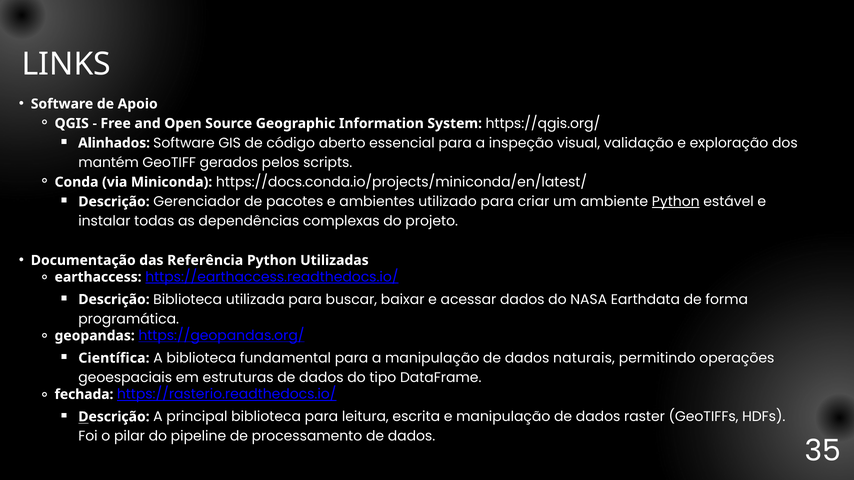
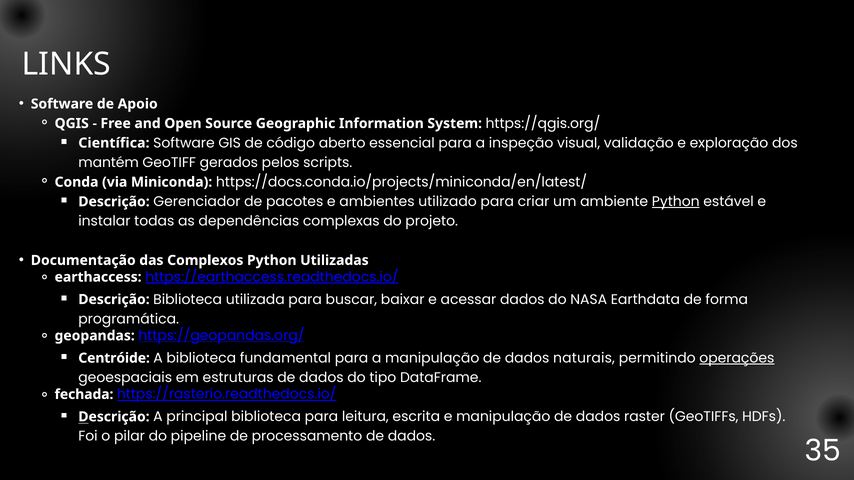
Alinhados: Alinhados -> Científica
Referência: Referência -> Complexos
Científica: Científica -> Centróide
operações underline: none -> present
